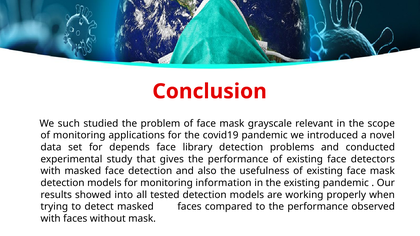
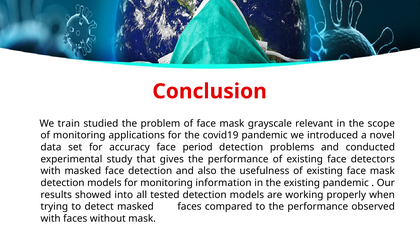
such: such -> train
depends: depends -> accuracy
library: library -> period
